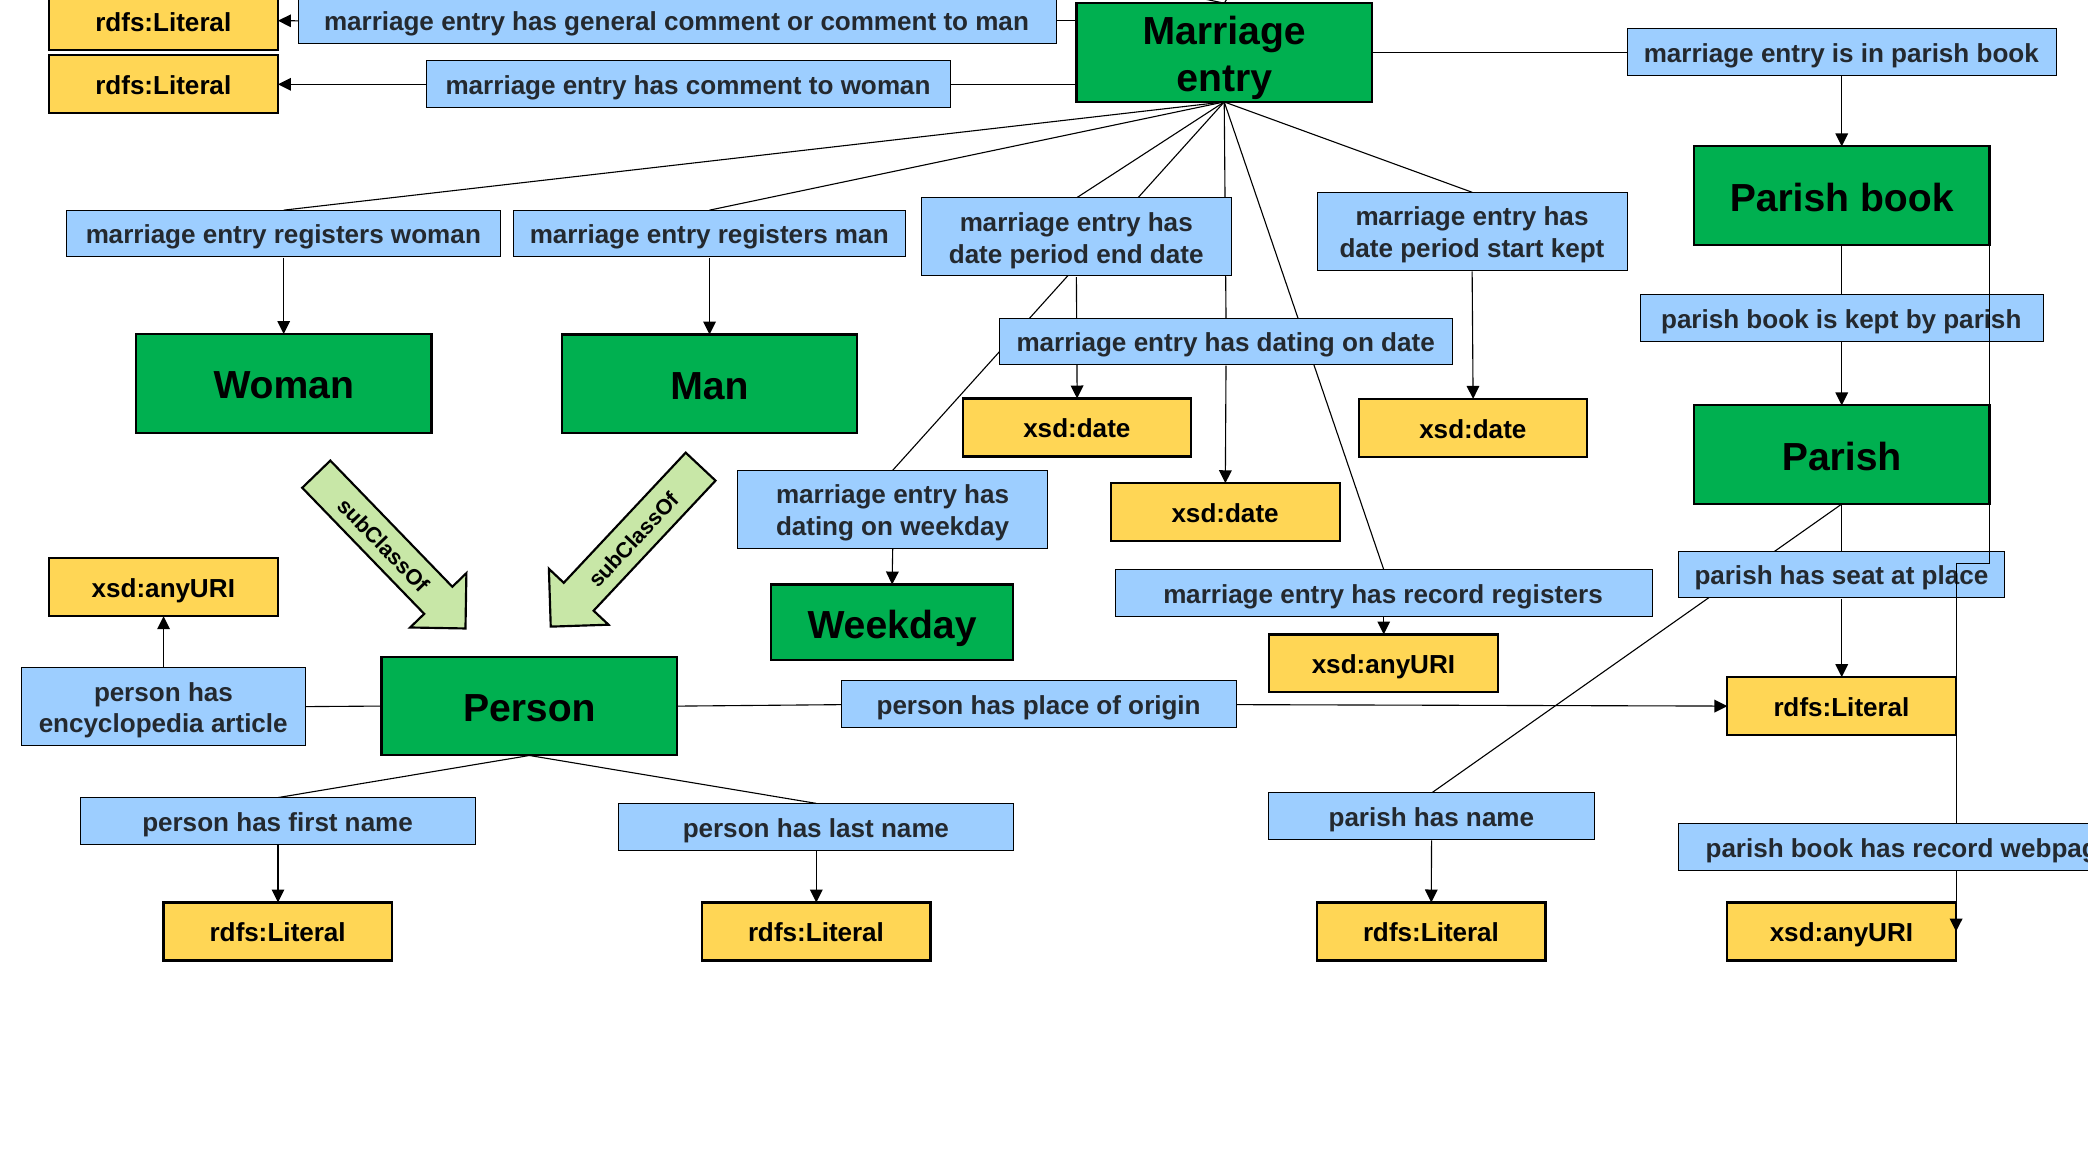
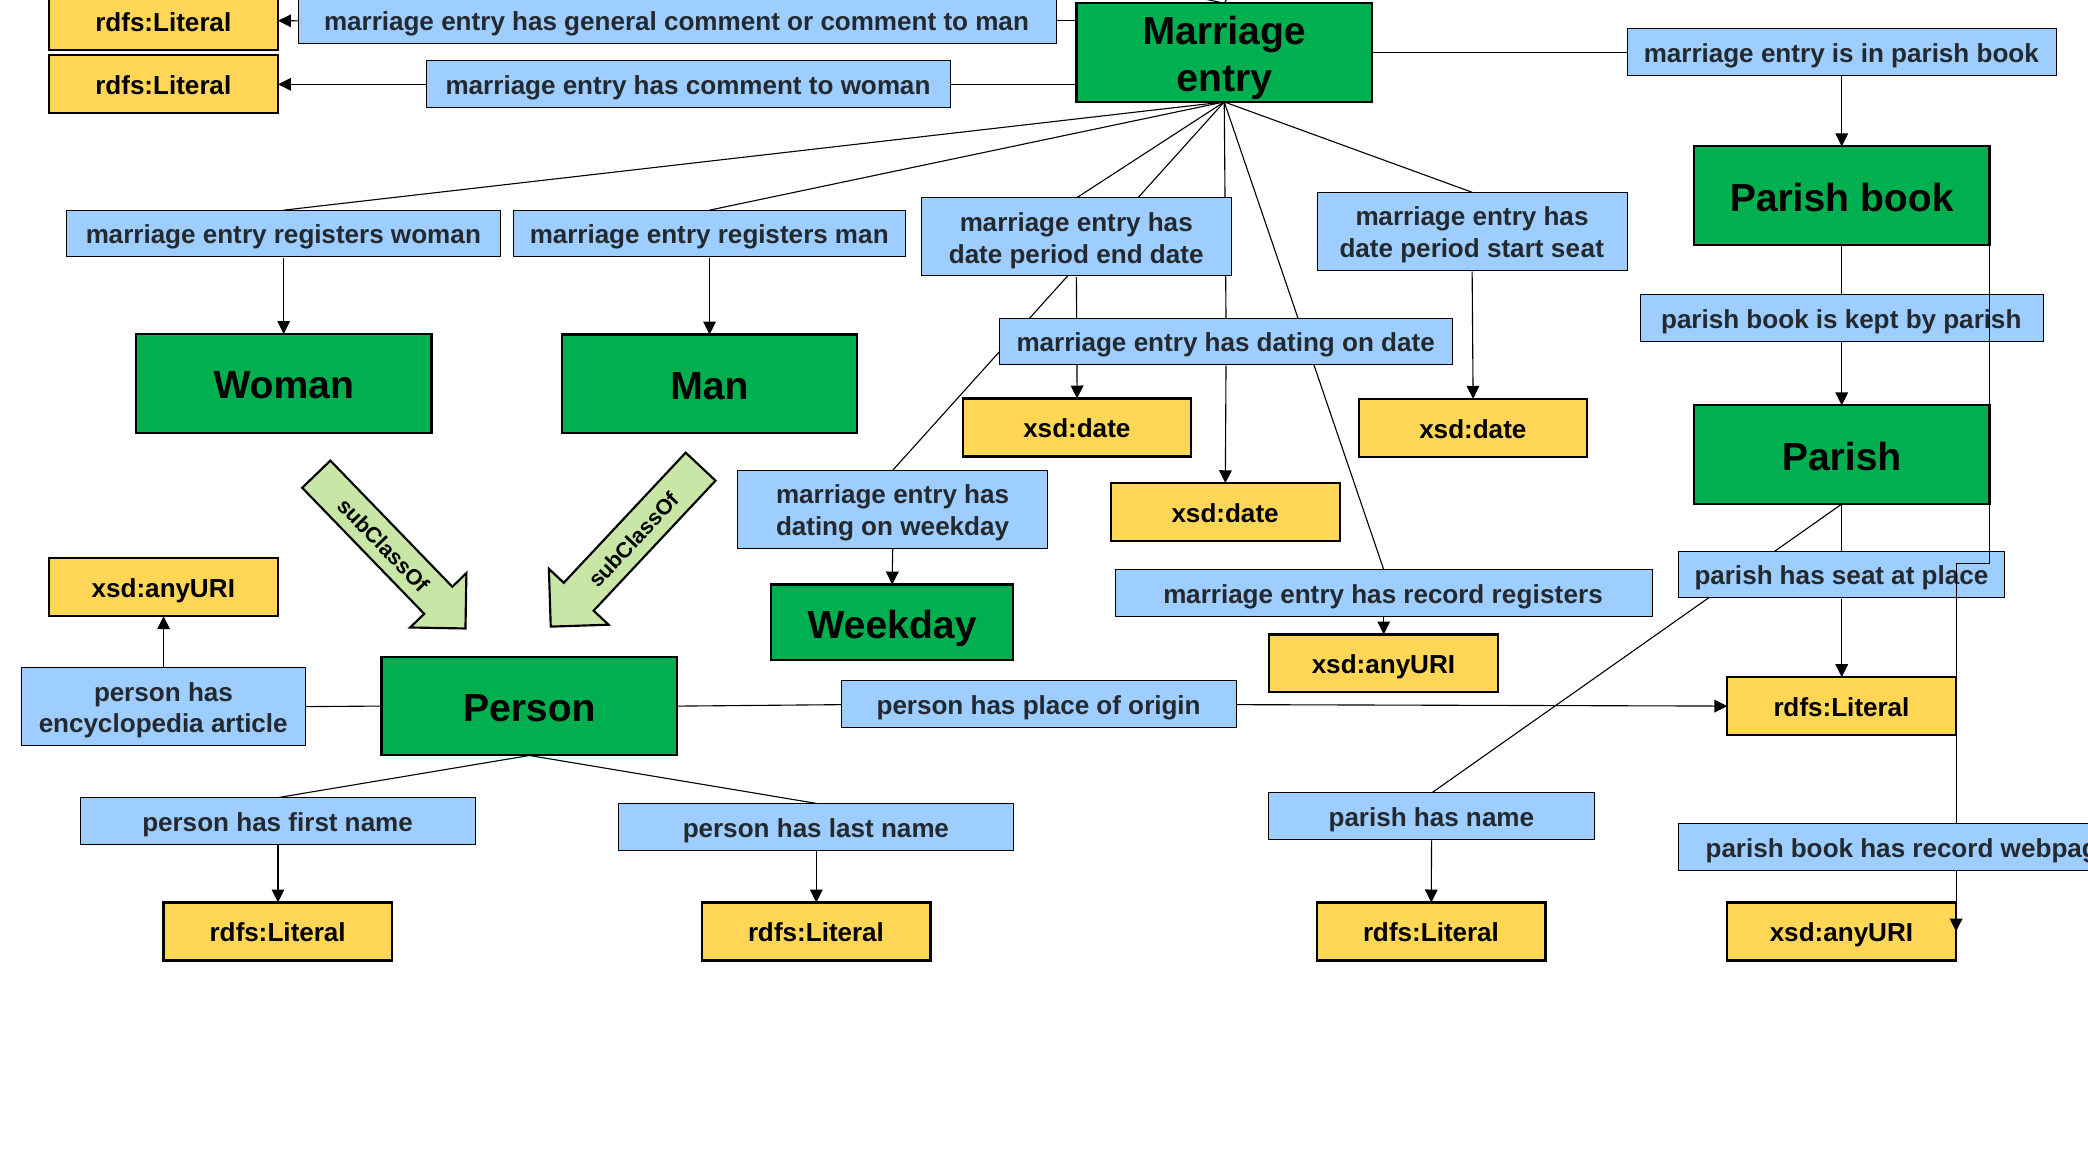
start kept: kept -> seat
